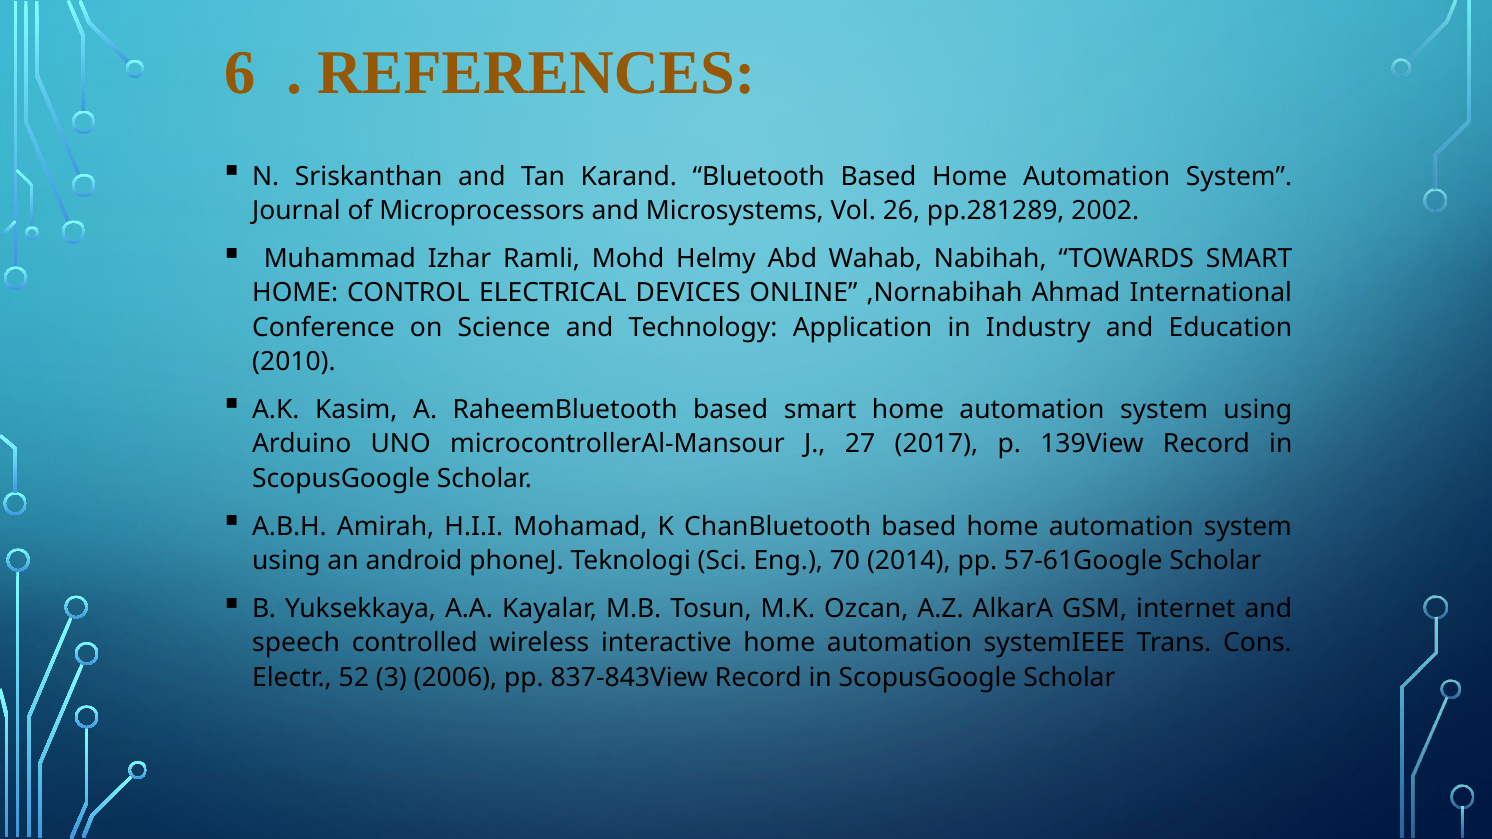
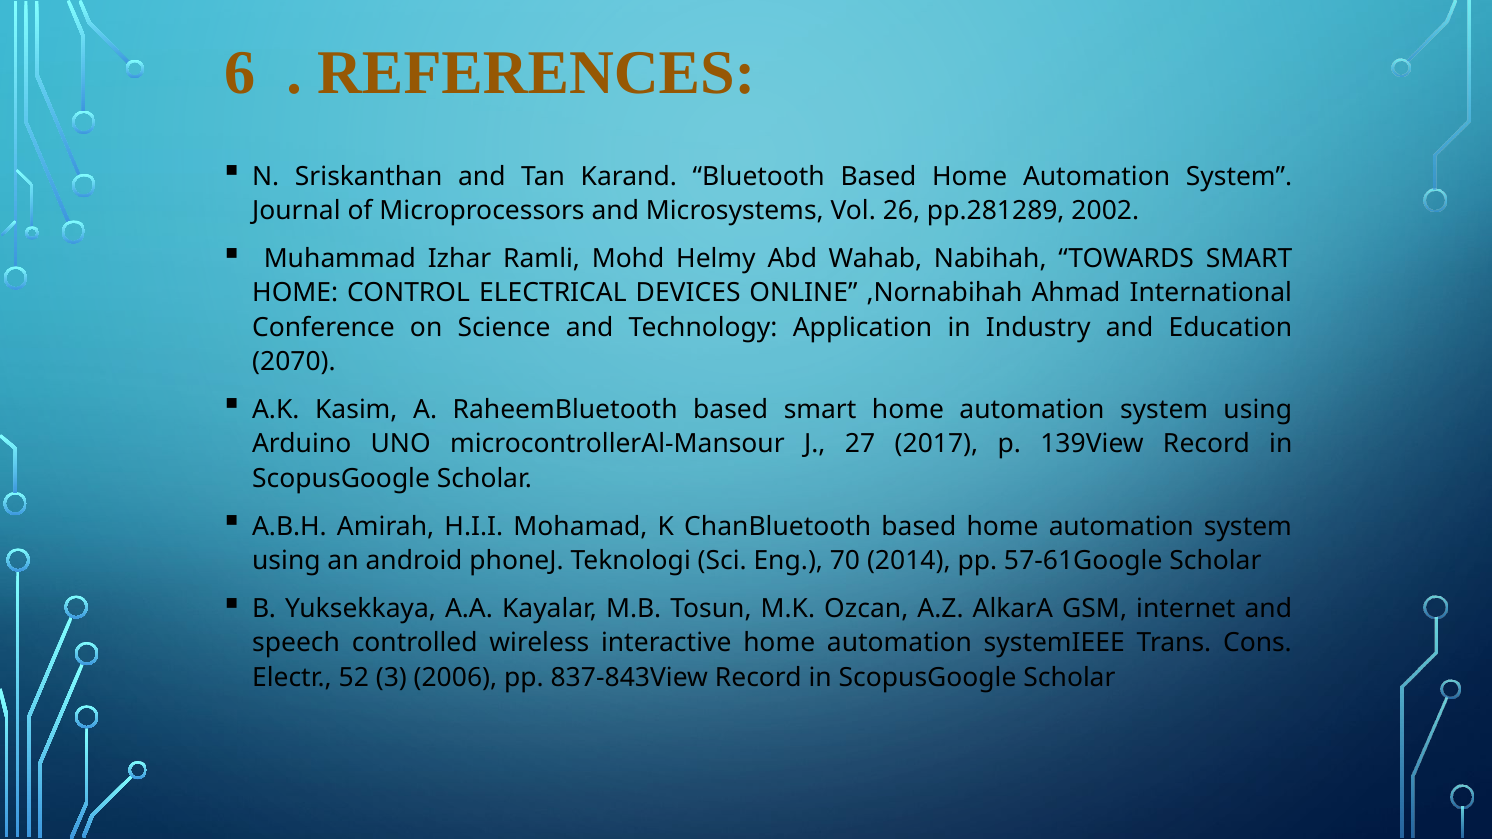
2010: 2010 -> 2070
